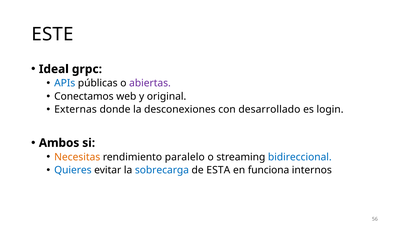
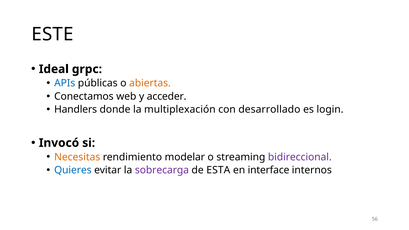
abiertas colour: purple -> orange
original: original -> acceder
Externas: Externas -> Handlers
desconexiones: desconexiones -> multiplexación
Ambos: Ambos -> Invocó
paralelo: paralelo -> modelar
bidireccional colour: blue -> purple
sobrecarga colour: blue -> purple
funciona: funciona -> interface
